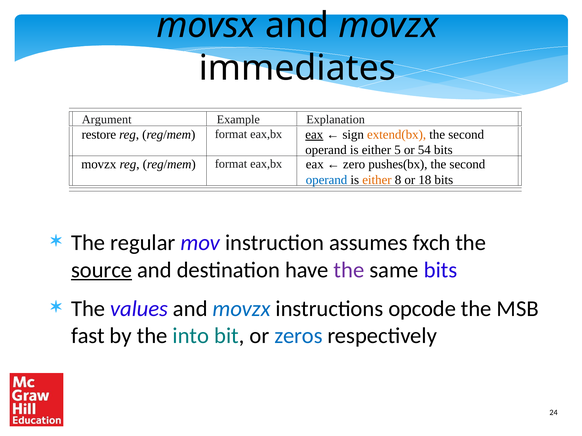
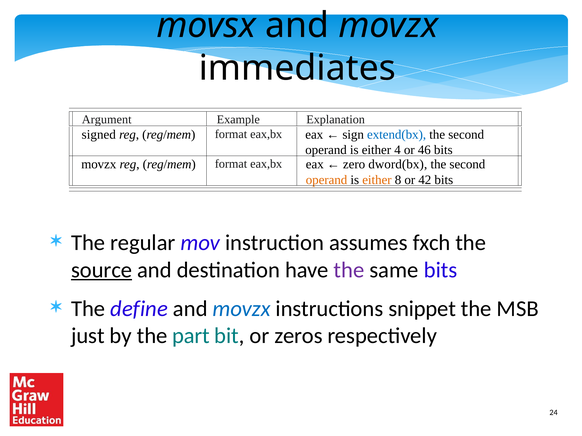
restore: restore -> signed
eax at (314, 135) underline: present -> none
extend(bx colour: orange -> blue
5: 5 -> 4
54: 54 -> 46
pushes(bx: pushes(bx -> dword(bx
operand at (327, 180) colour: blue -> orange
18: 18 -> 42
values: values -> define
opcode: opcode -> snippet
fast: fast -> just
into: into -> part
zeros colour: blue -> black
